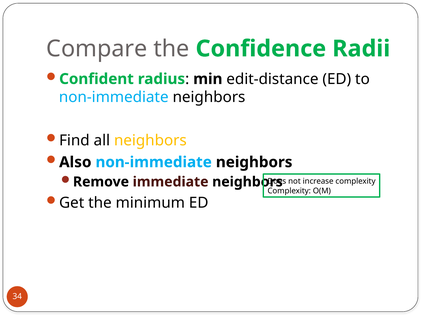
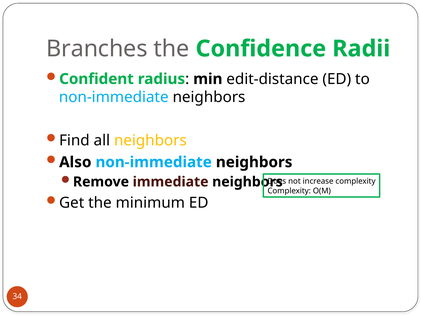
Compare: Compare -> Branches
